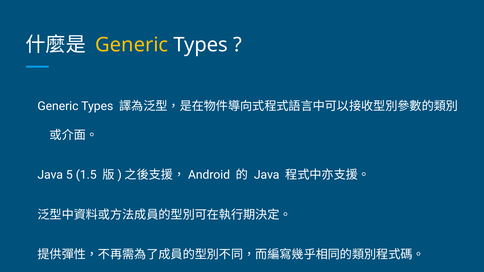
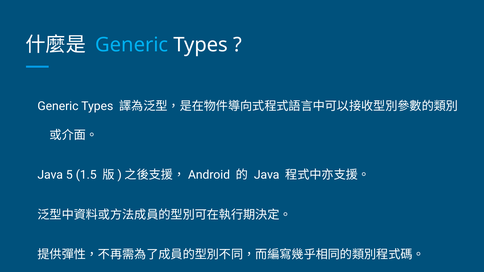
Generic at (132, 45) colour: yellow -> light blue
